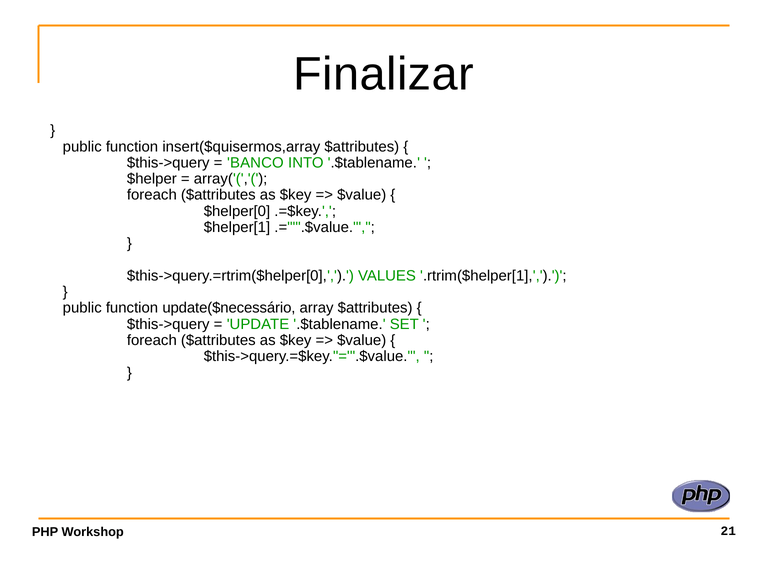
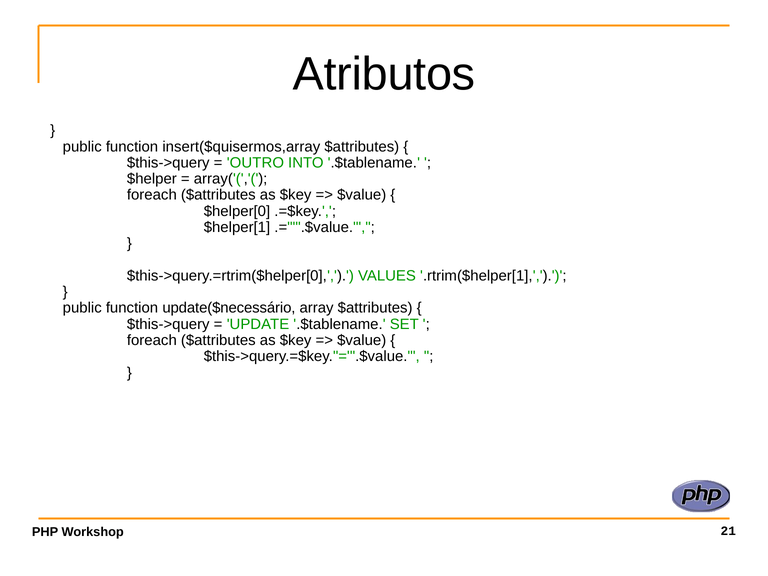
Finalizar: Finalizar -> Atributos
BANCO: BANCO -> OUTRO
